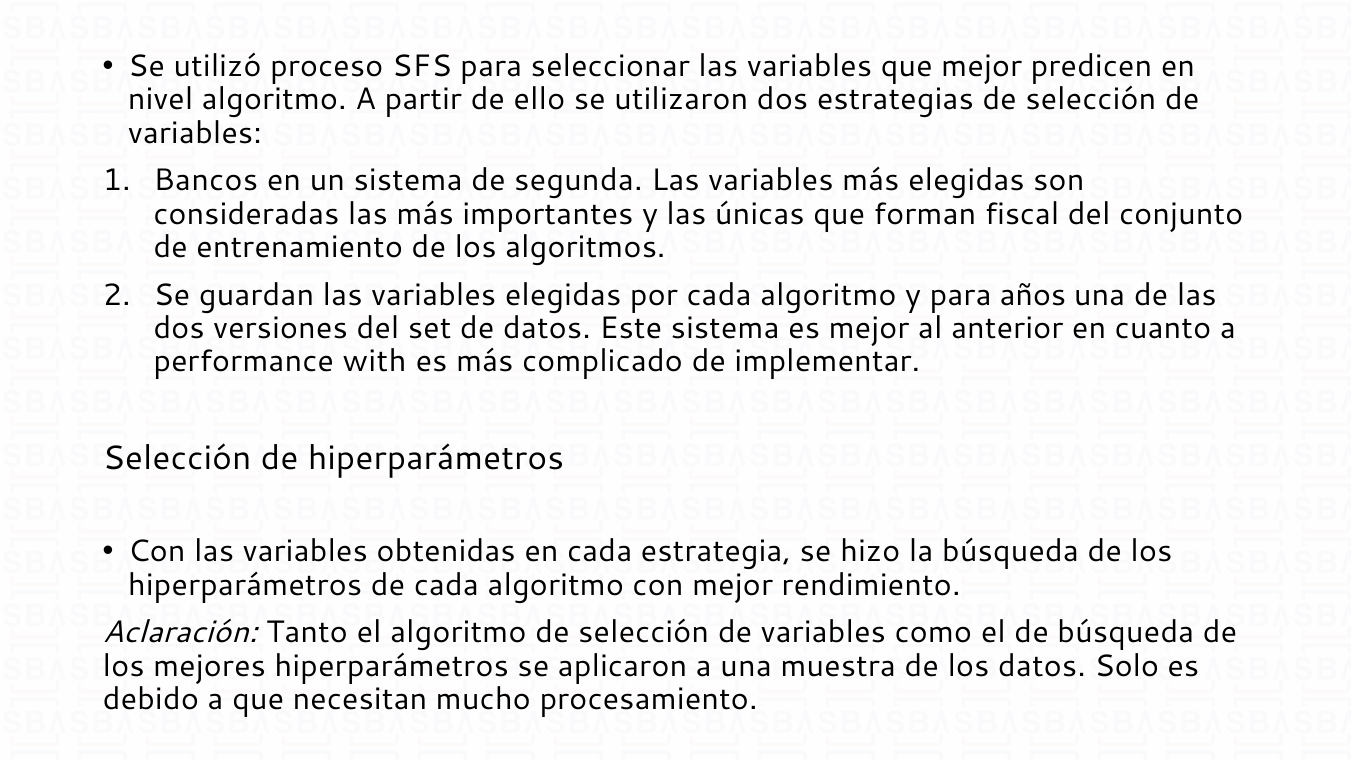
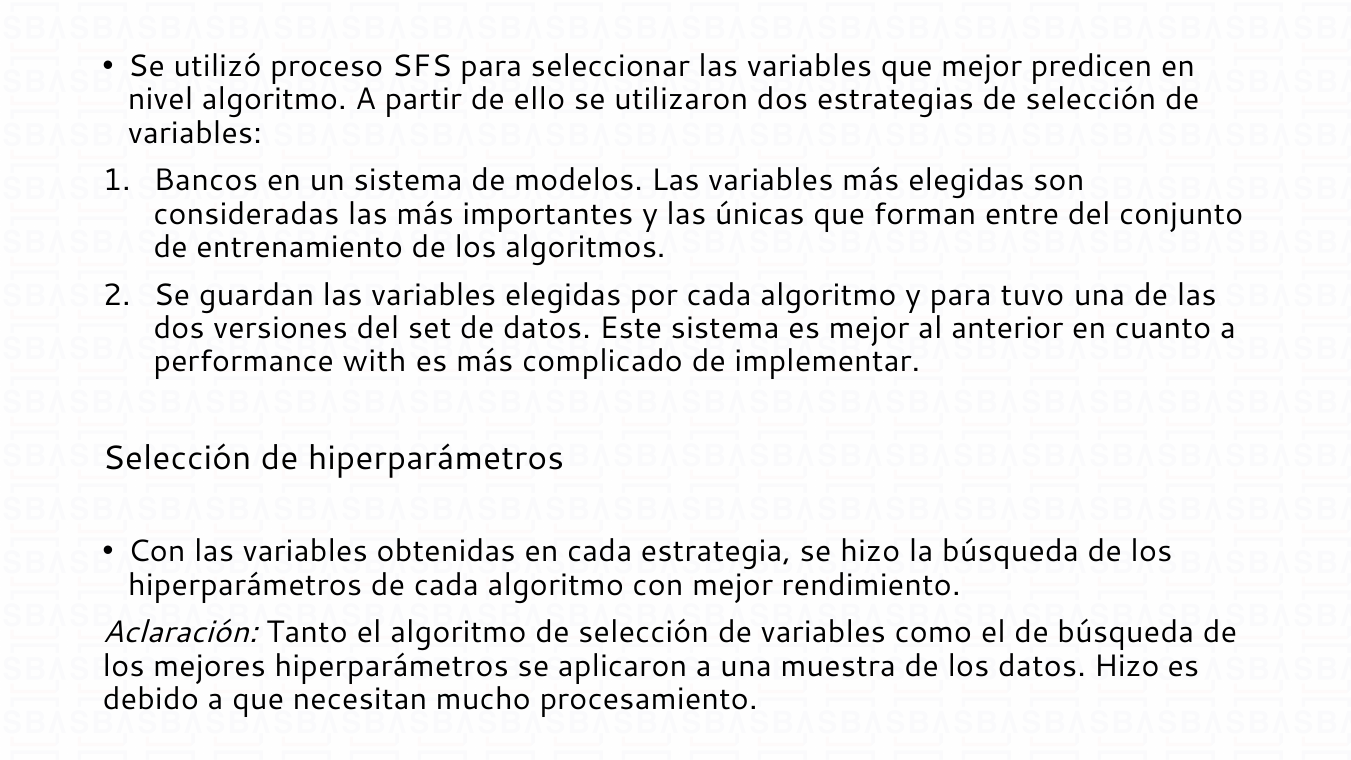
segunda: segunda -> modelos
fiscal: fiscal -> entre
años: años -> tuvo
datos Solo: Solo -> Hizo
